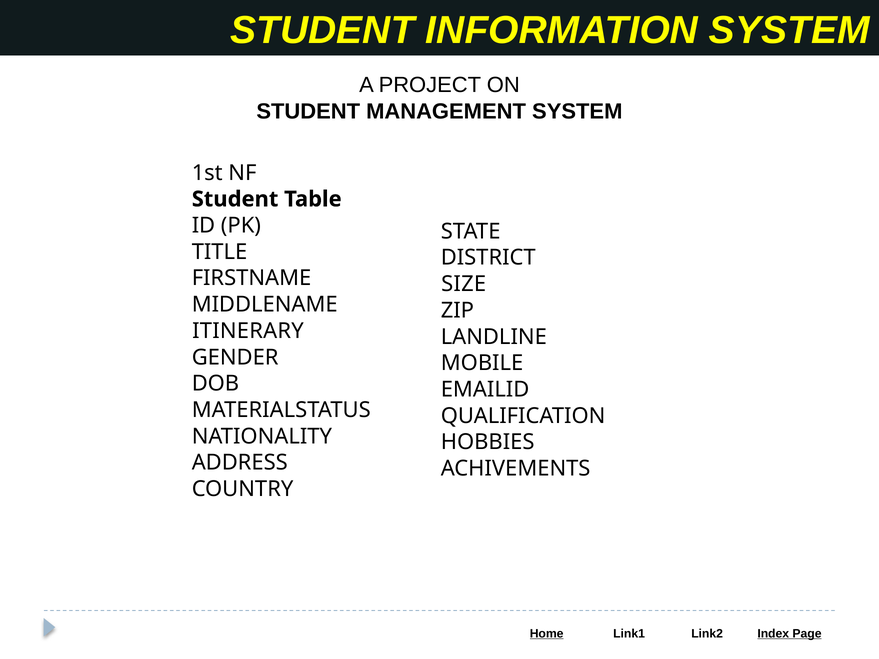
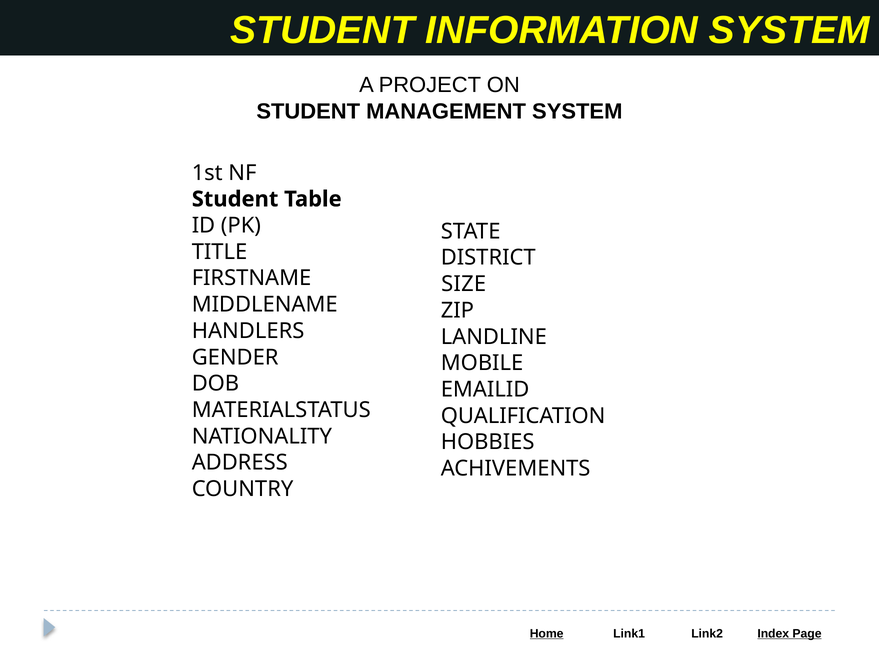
ITINERARY: ITINERARY -> HANDLERS
